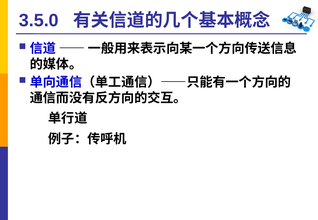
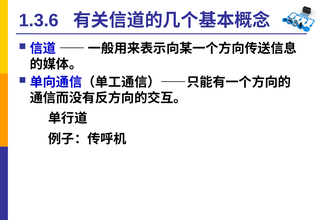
3.5.0: 3.5.0 -> 1.3.6
